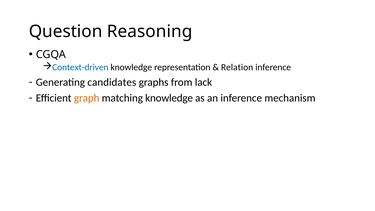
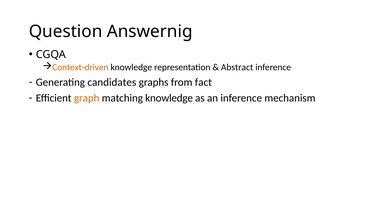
Reasoning: Reasoning -> Answernig
Context-driven colour: blue -> orange
Relation: Relation -> Abstract
lack: lack -> fact
